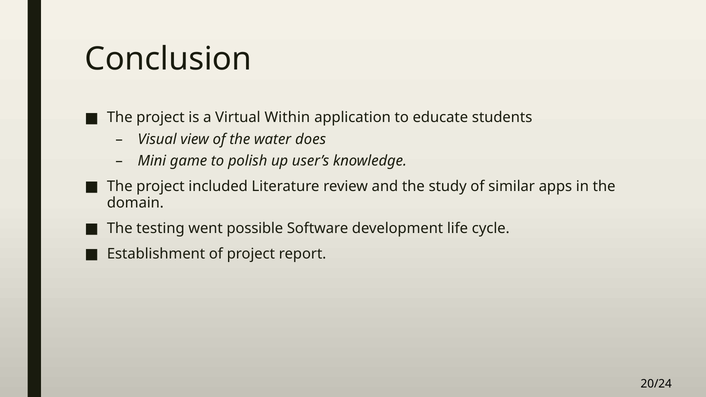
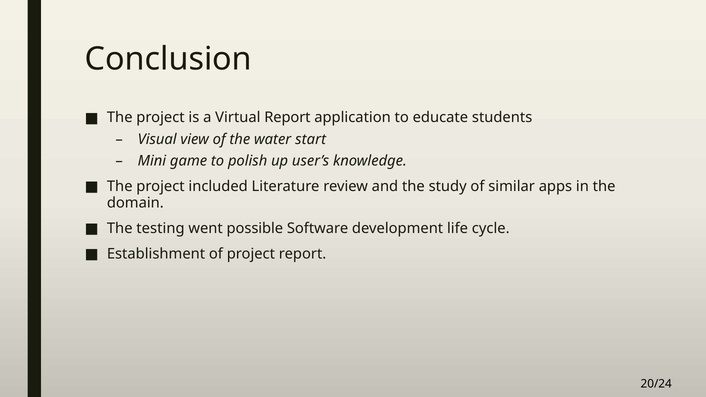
Virtual Within: Within -> Report
does: does -> start
